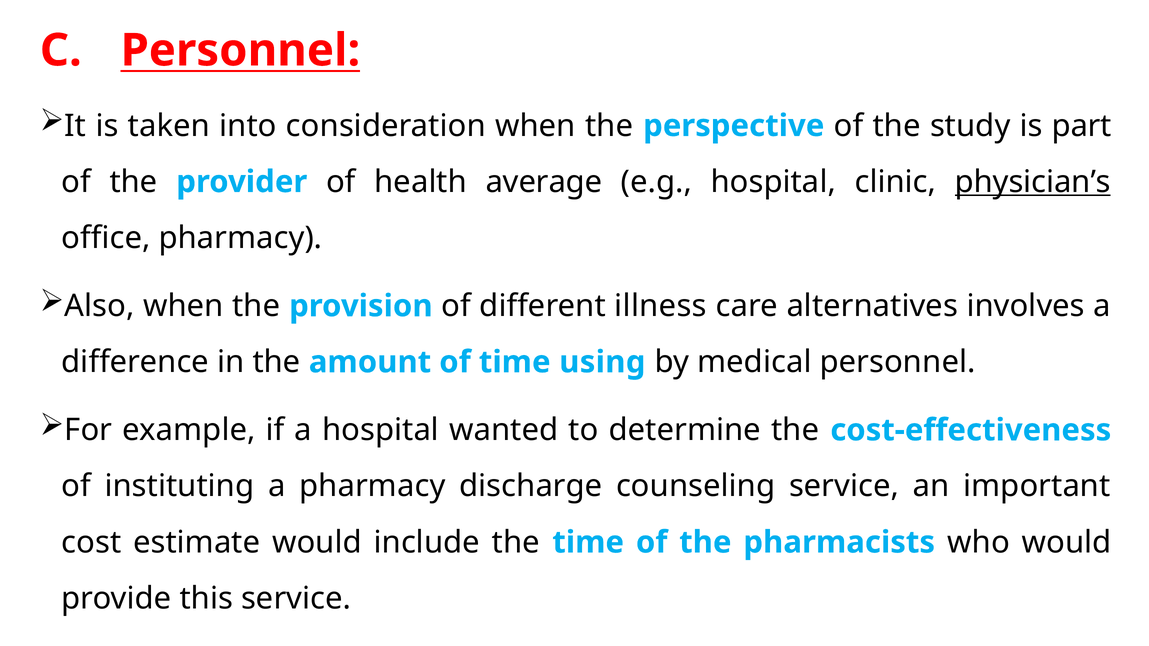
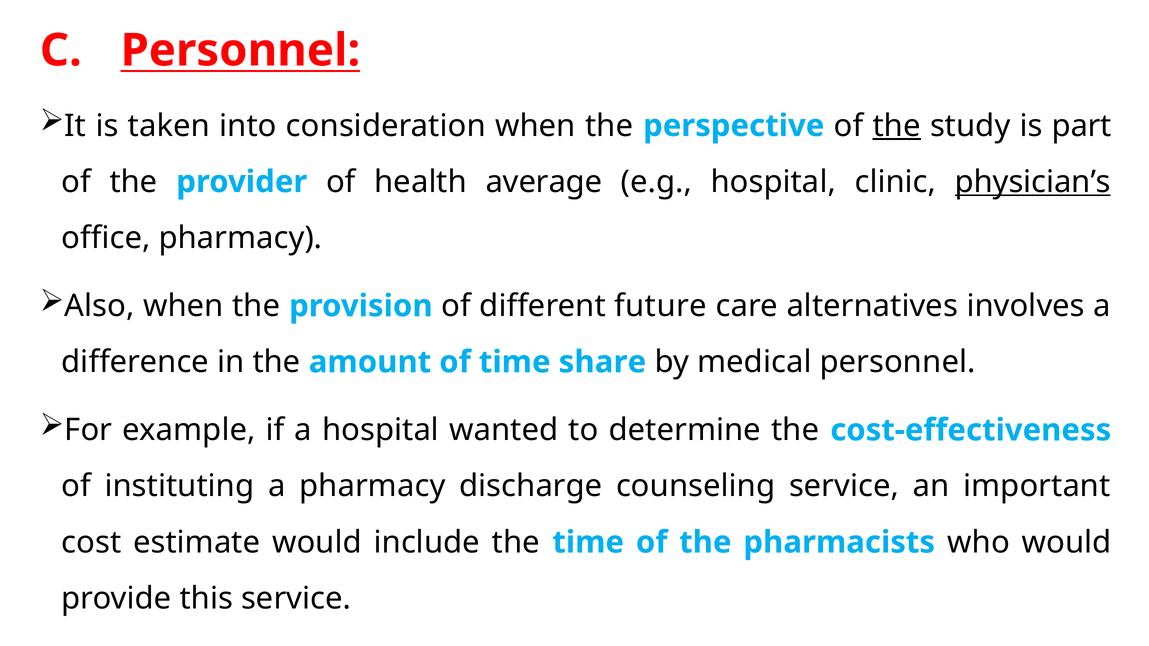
the at (897, 126) underline: none -> present
illness: illness -> future
using: using -> share
